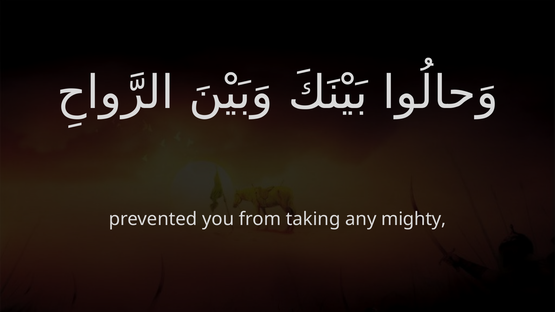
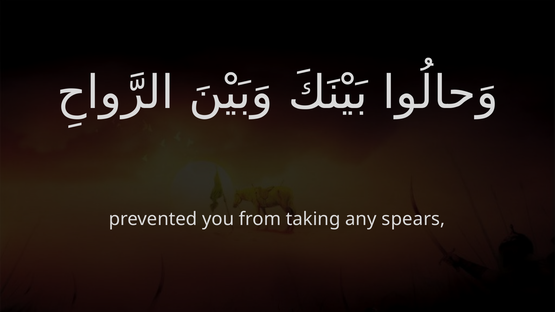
mighty: mighty -> spears
